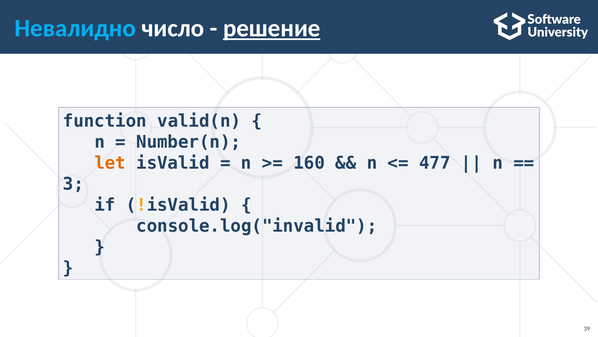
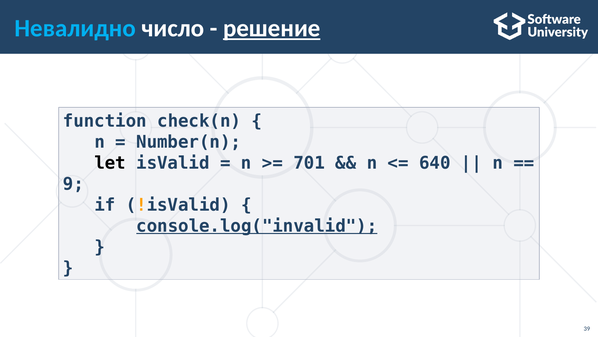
valid(n: valid(n -> check(n
let colour: orange -> black
160: 160 -> 701
477: 477 -> 640
3: 3 -> 9
console.log("invalid underline: none -> present
